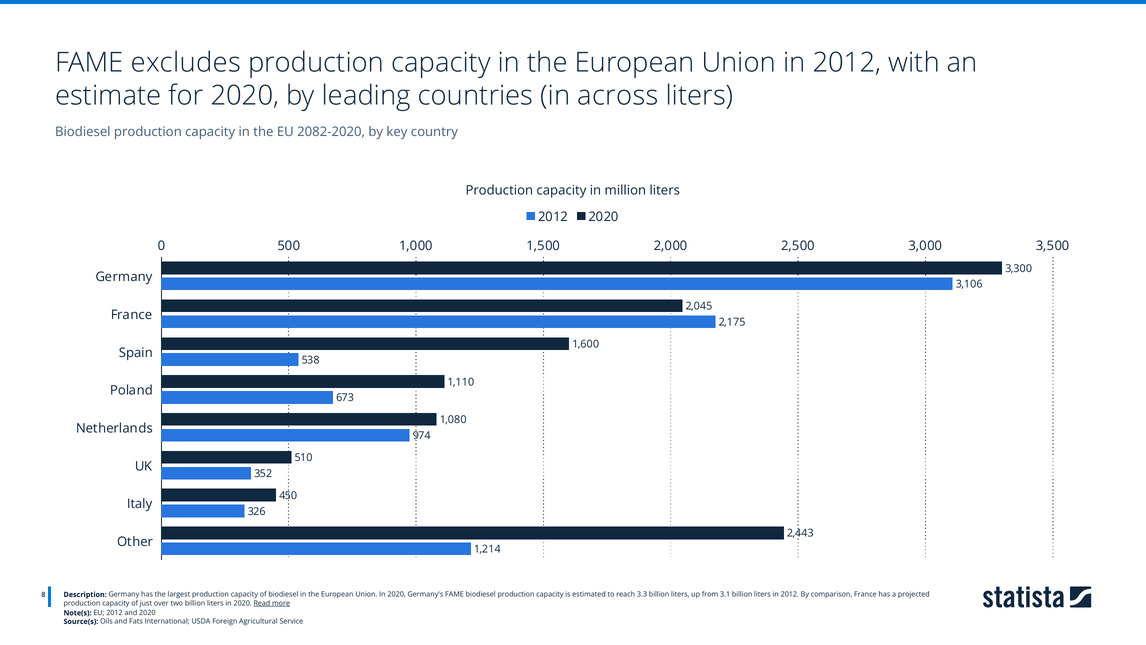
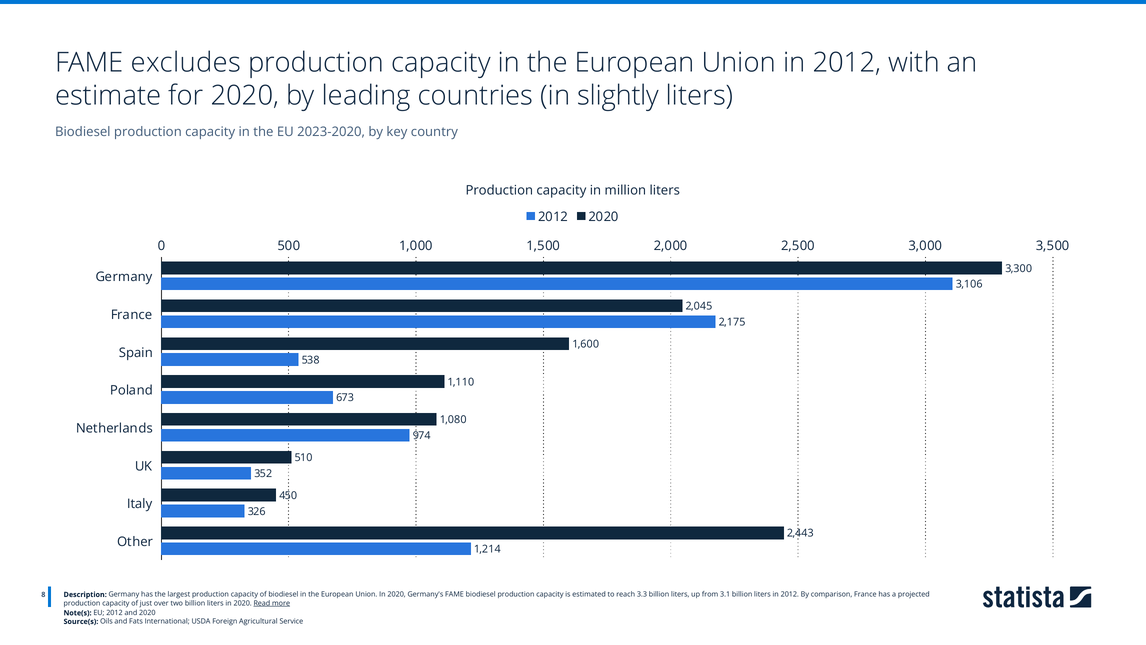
across: across -> slightly
2082-2020: 2082-2020 -> 2023-2020
